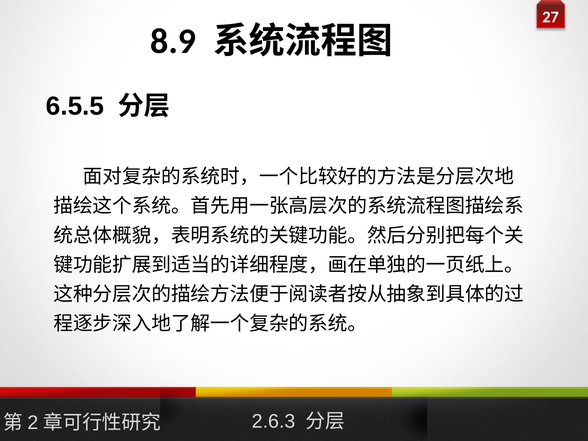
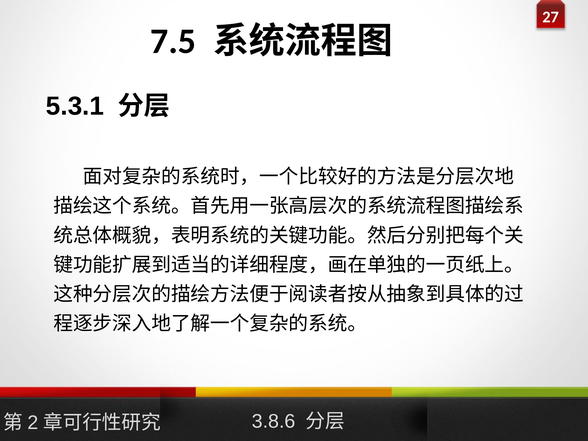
8.9: 8.9 -> 7.5
6.5.5: 6.5.5 -> 5.3.1
2.6.3: 2.6.3 -> 3.8.6
